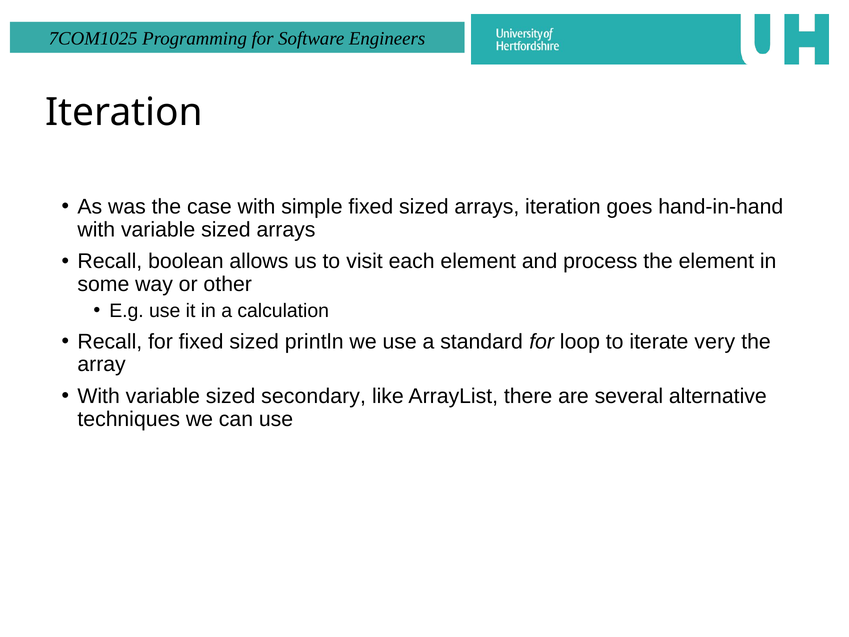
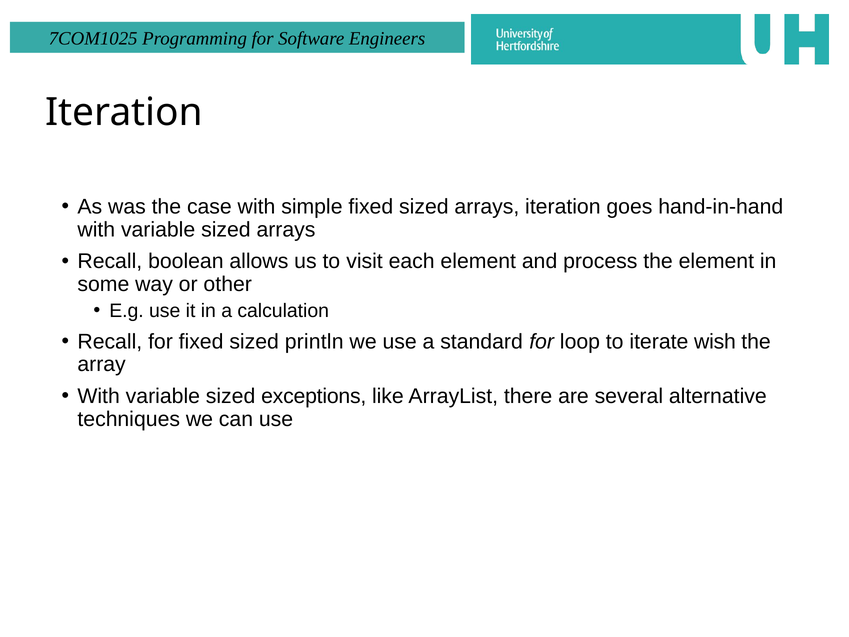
very: very -> wish
secondary: secondary -> exceptions
